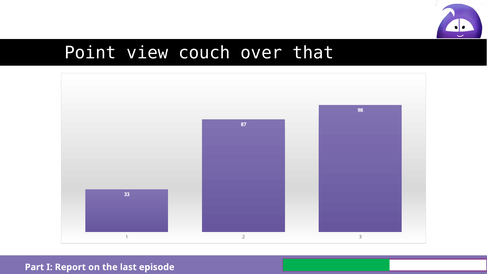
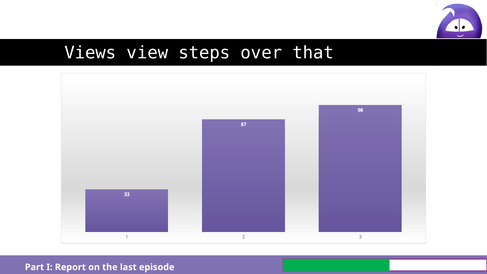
Point: Point -> Views
couch: couch -> steps
